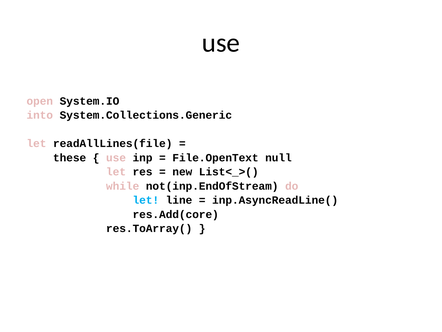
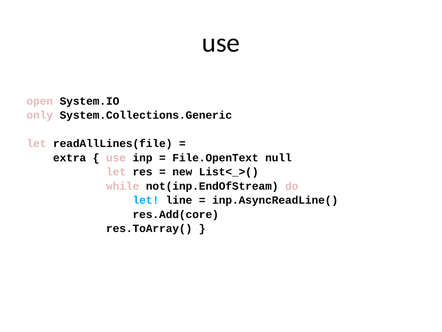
into: into -> only
these: these -> extra
